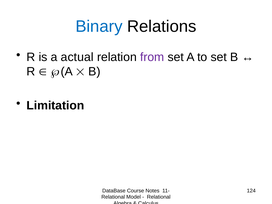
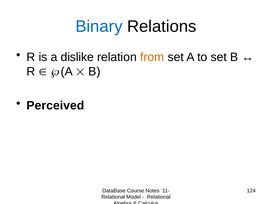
actual: actual -> dislike
from colour: purple -> orange
Limitation: Limitation -> Perceived
